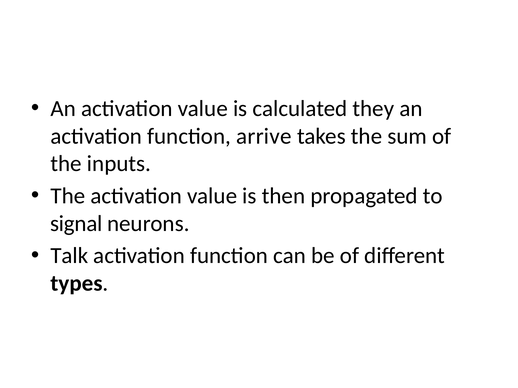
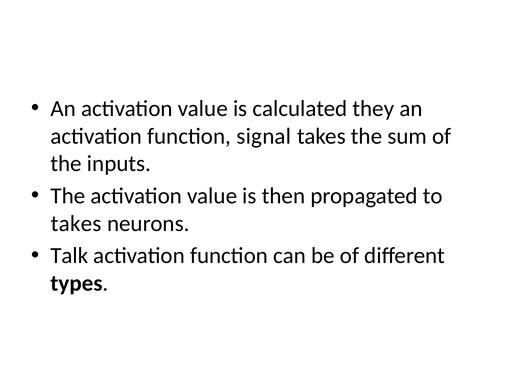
arrive: arrive -> signal
signal at (76, 224): signal -> takes
